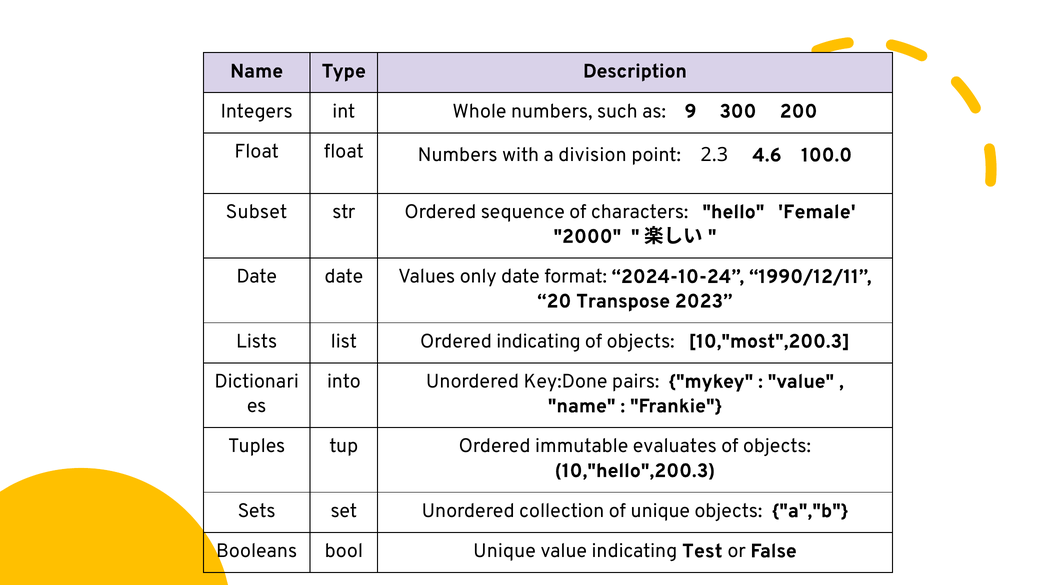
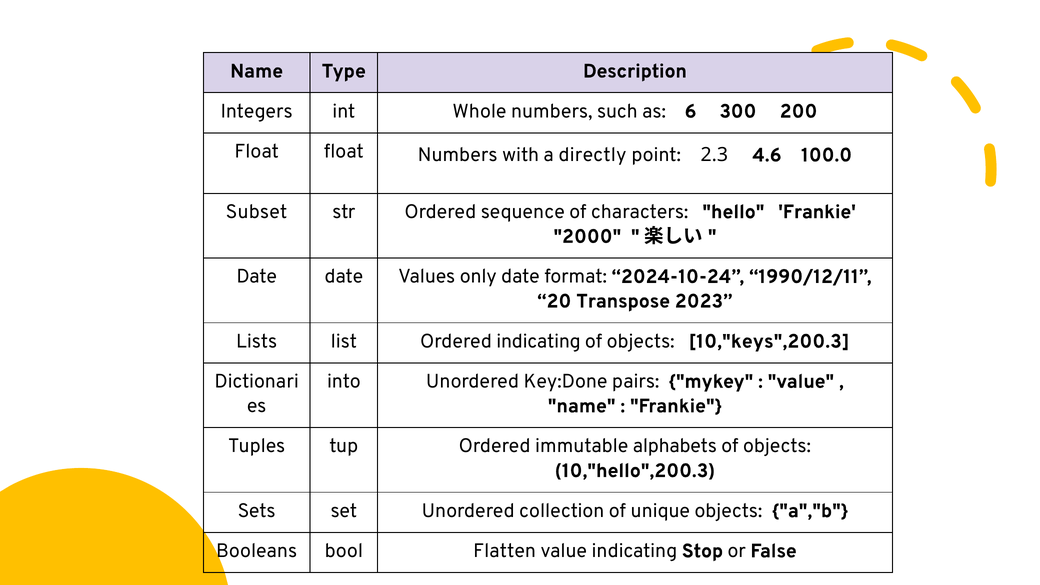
9: 9 -> 6
division: division -> directly
hello Female: Female -> Frankie
10,"most",200.3: 10,"most",200.3 -> 10,"keys",200.3
evaluates: evaluates -> alphabets
bool Unique: Unique -> Flatten
Test: Test -> Stop
